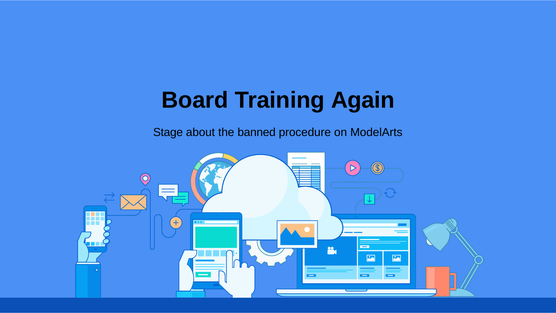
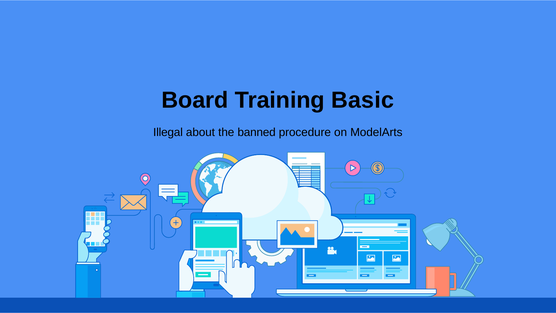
Again: Again -> Basic
Stage: Stage -> Illegal
